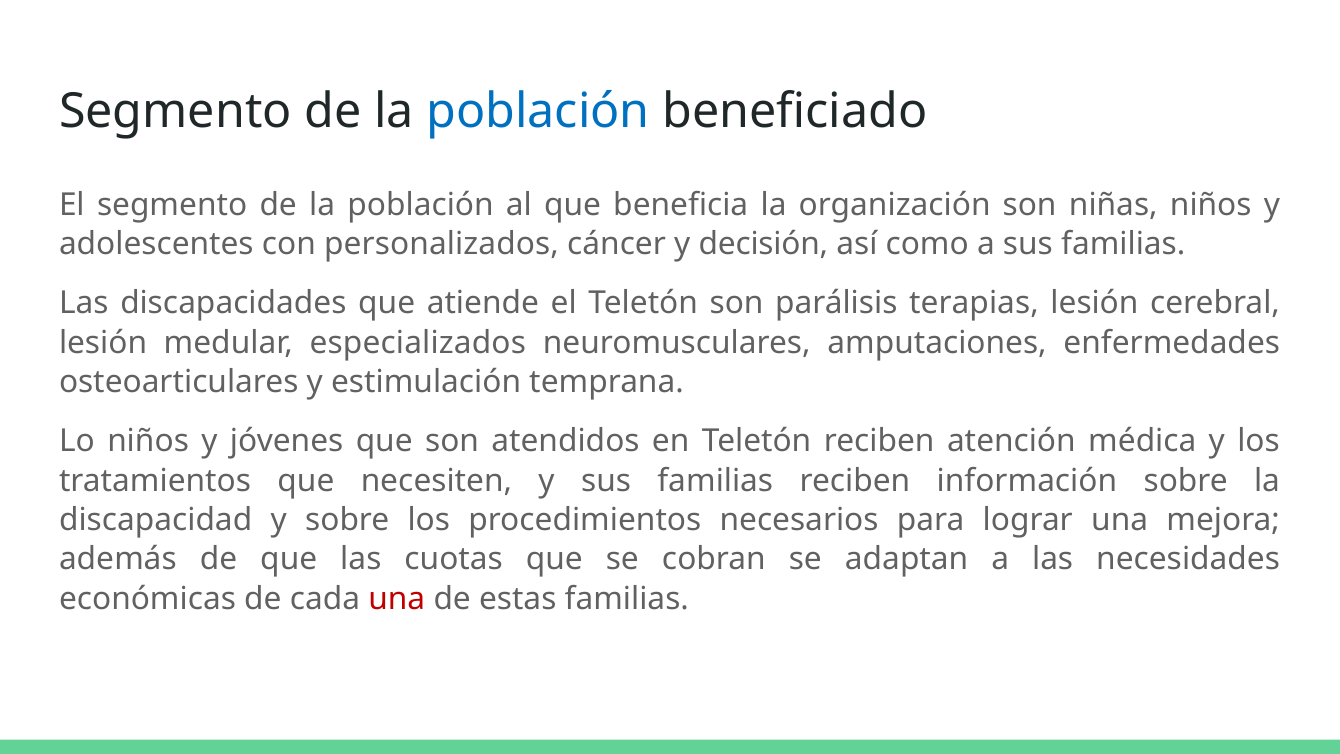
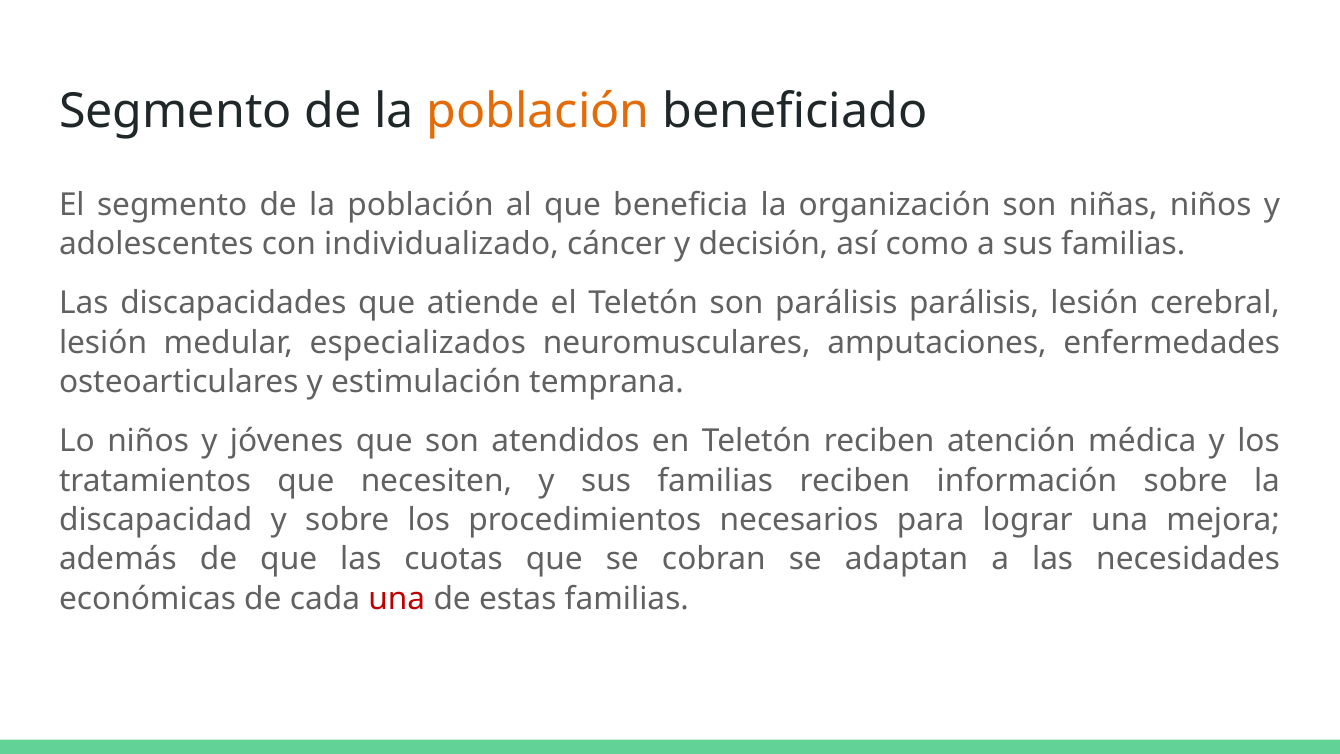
población at (538, 111) colour: blue -> orange
personalizados: personalizados -> individualizado
parálisis terapias: terapias -> parálisis
